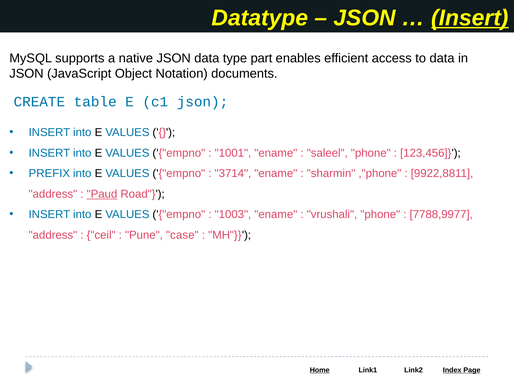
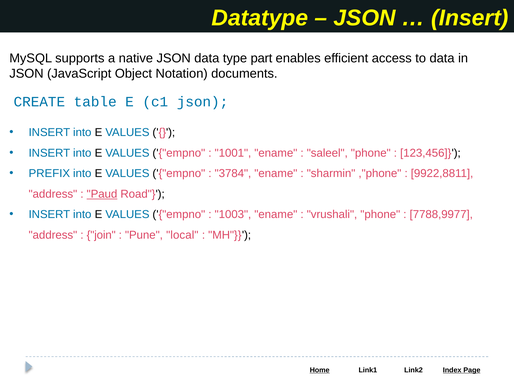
Insert at (470, 18) underline: present -> none
3714: 3714 -> 3784
ceil: ceil -> join
case: case -> local
